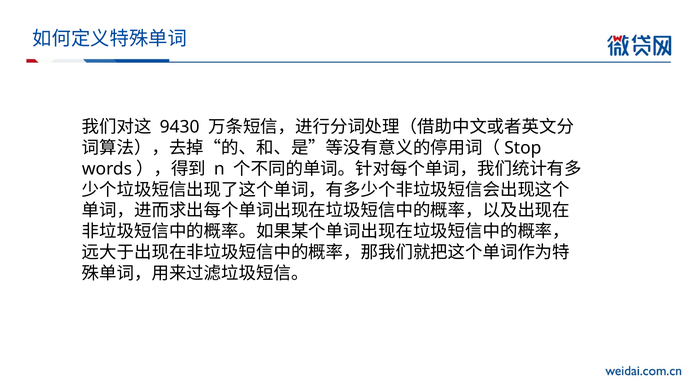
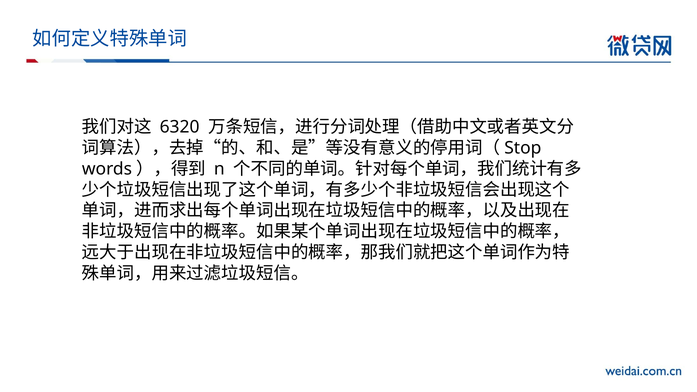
9430: 9430 -> 6320
